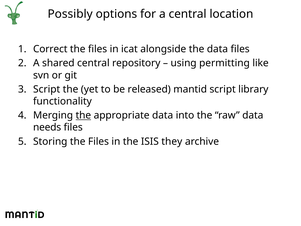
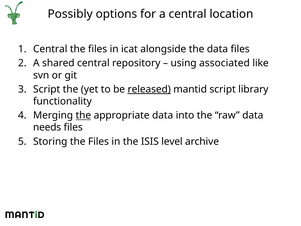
Correct at (50, 49): Correct -> Central
permitting: permitting -> associated
released underline: none -> present
they: they -> level
